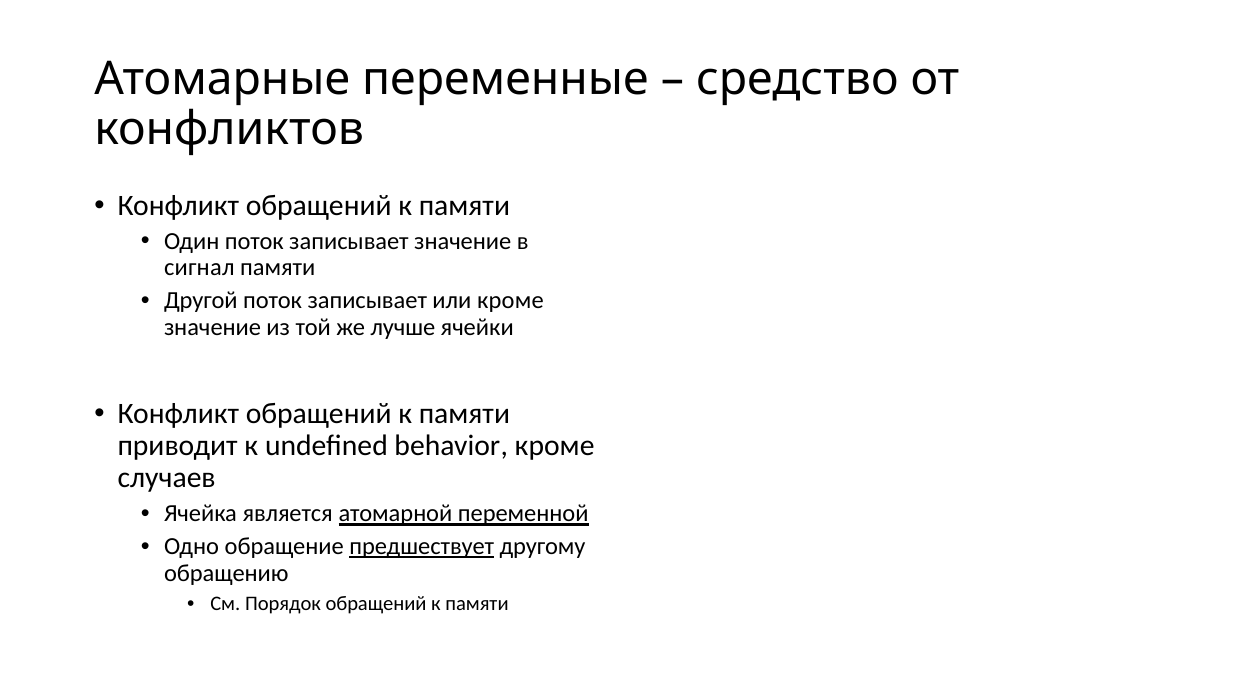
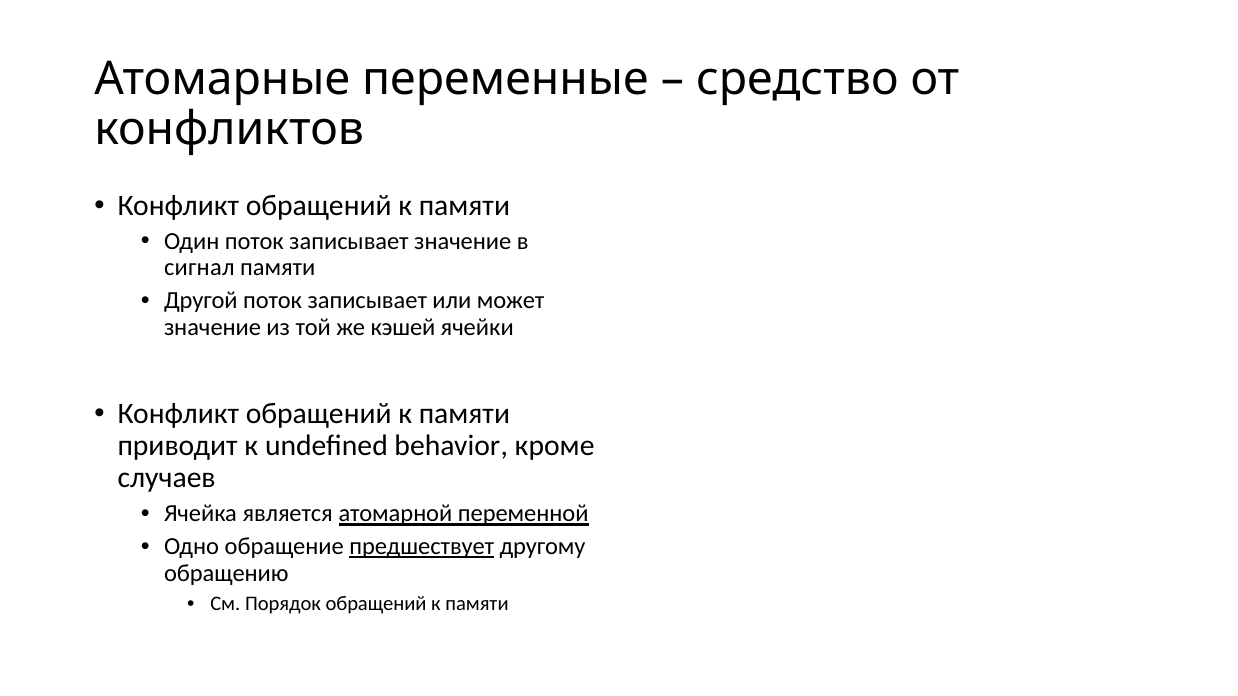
или кроме: кроме -> может
лучше: лучше -> кэшей
